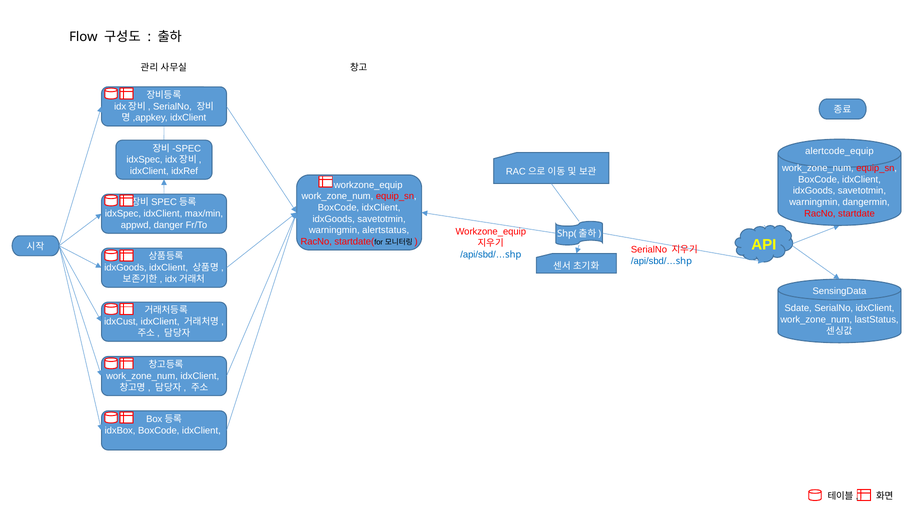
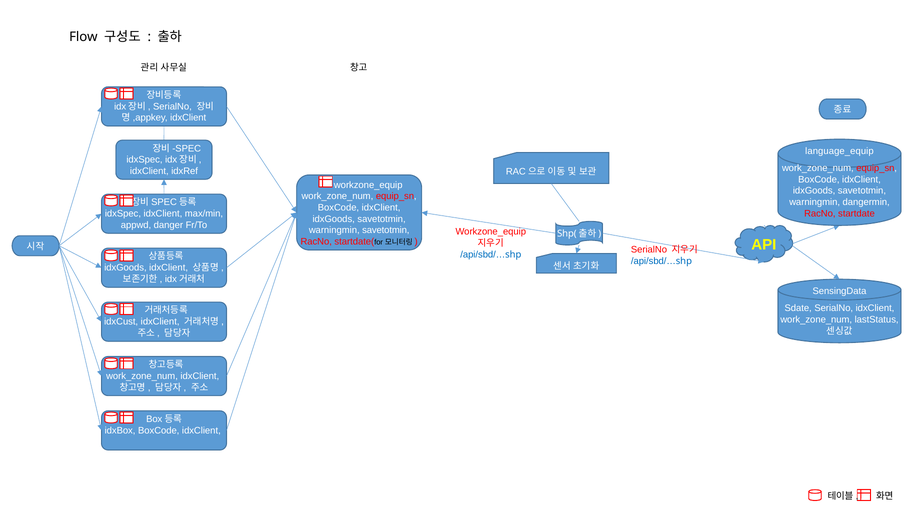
alertcode_equip: alertcode_equip -> language_equip
warningmin alertstatus: alertstatus -> savetotmin
